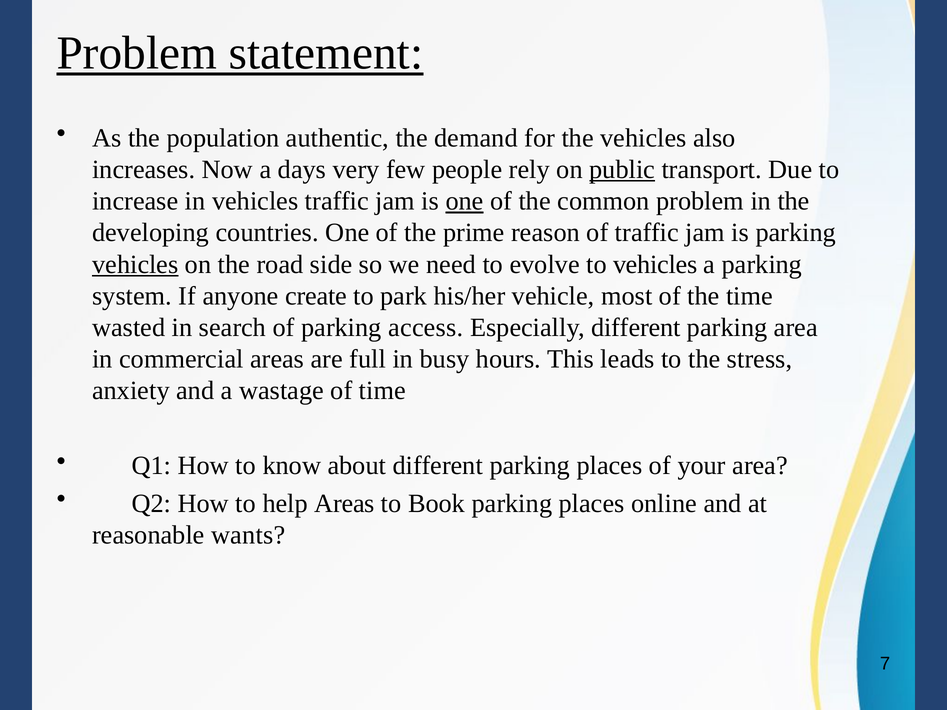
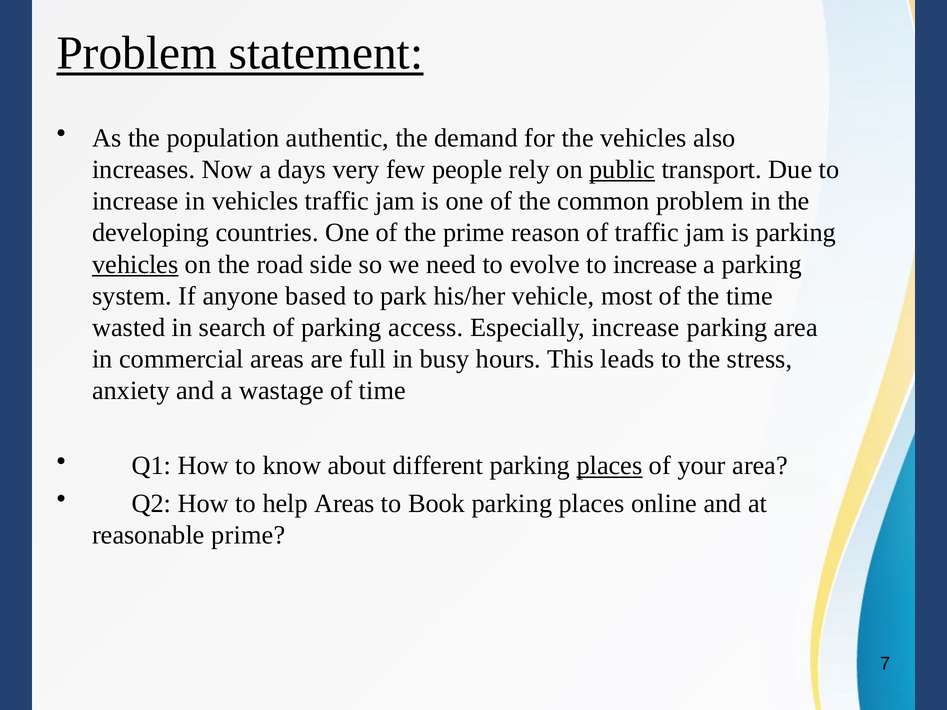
one at (465, 201) underline: present -> none
evolve to vehicles: vehicles -> increase
create: create -> based
Especially different: different -> increase
places at (609, 466) underline: none -> present
reasonable wants: wants -> prime
